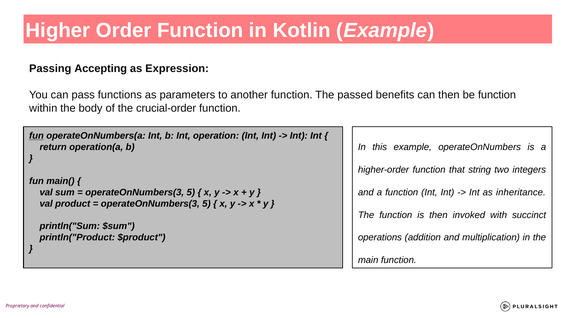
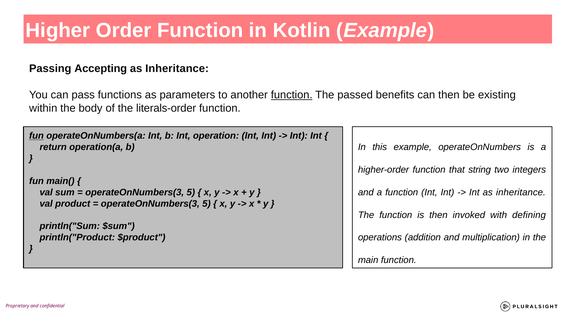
Expression at (177, 69): Expression -> Inheritance
function at (292, 95) underline: none -> present
be function: function -> existing
crucial-order: crucial-order -> literals-order
succinct: succinct -> defining
